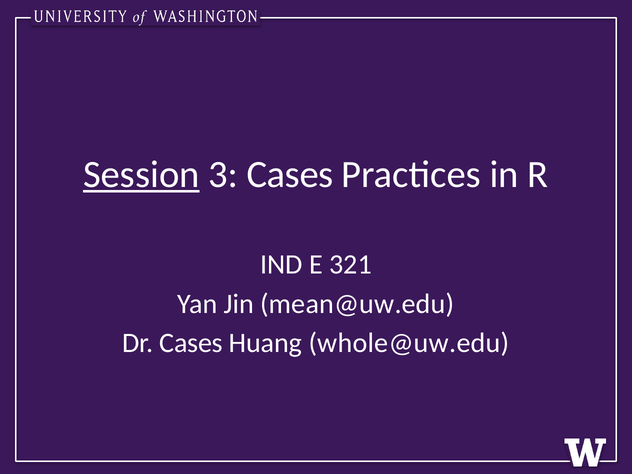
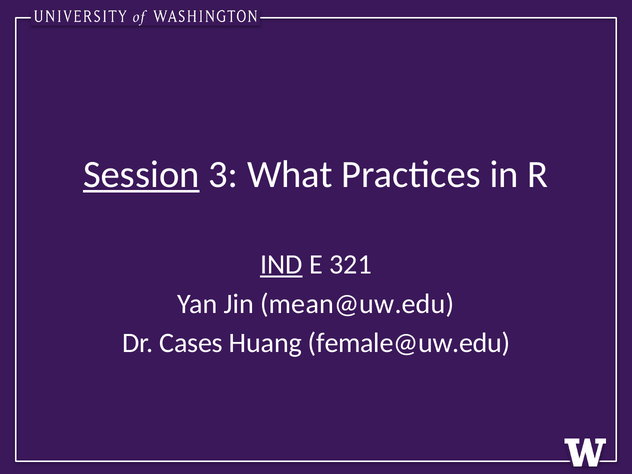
3 Cases: Cases -> What
IND underline: none -> present
whole@uw.edu: whole@uw.edu -> female@uw.edu
